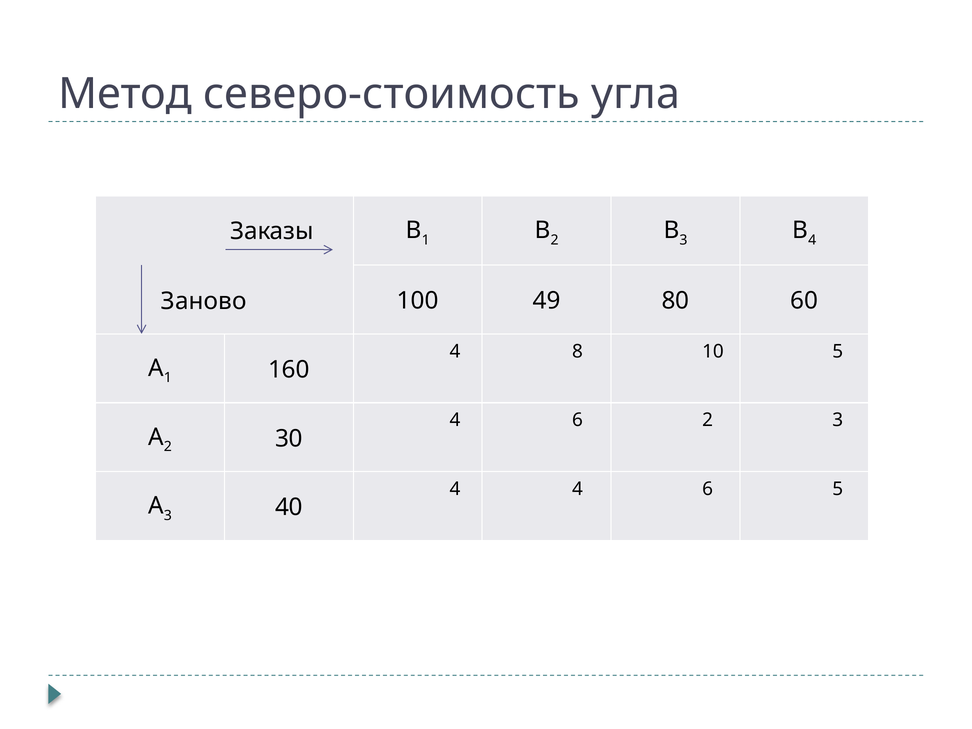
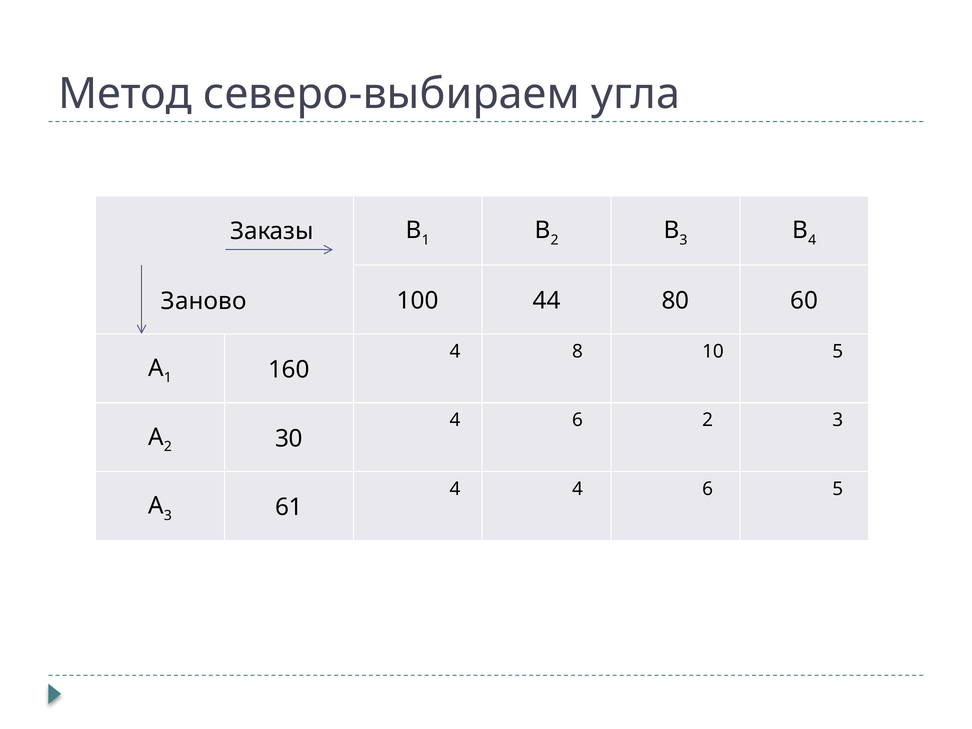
северо-стоимость: северо-стоимость -> северо-выбираем
49: 49 -> 44
40: 40 -> 61
